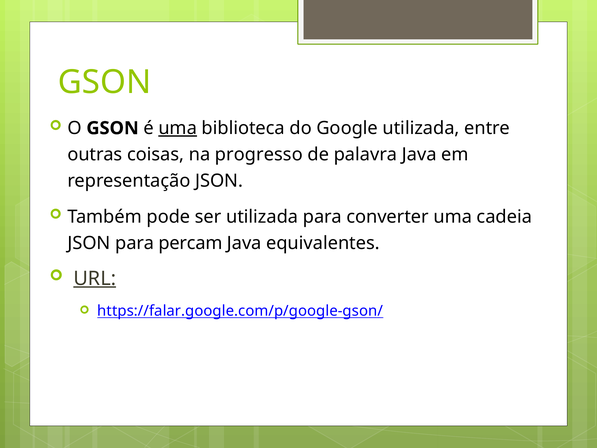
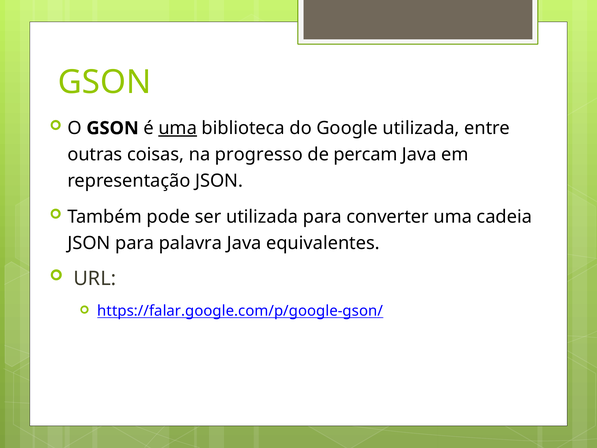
palavra: palavra -> percam
percam: percam -> palavra
URL underline: present -> none
